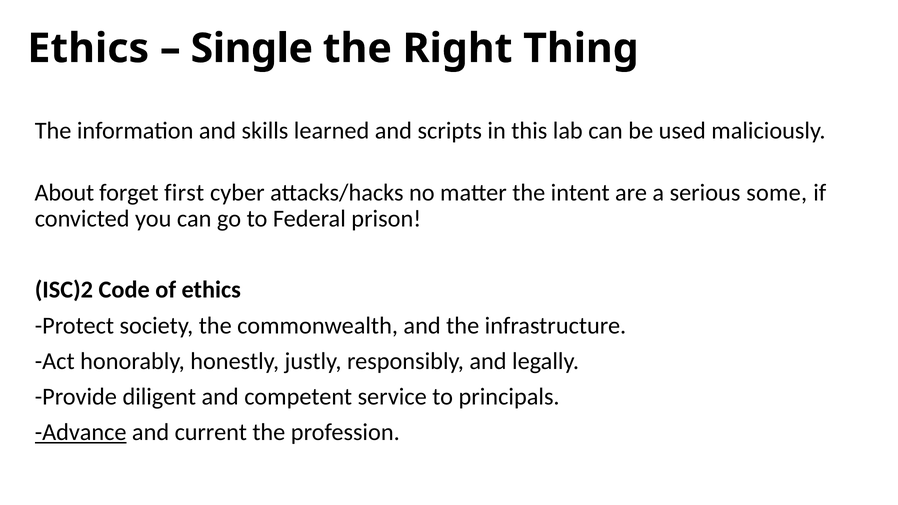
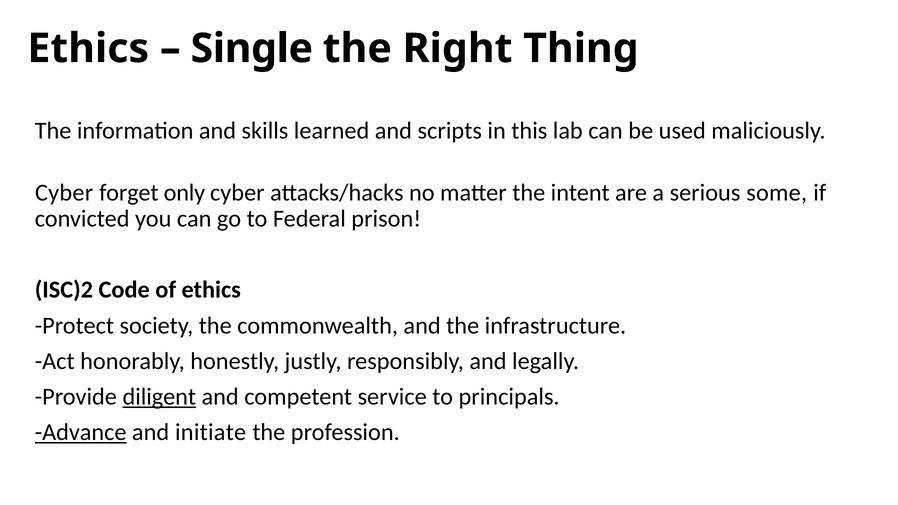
About at (64, 193): About -> Cyber
first: first -> only
diligent underline: none -> present
current: current -> initiate
